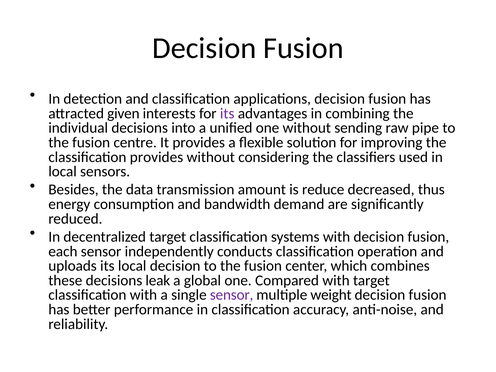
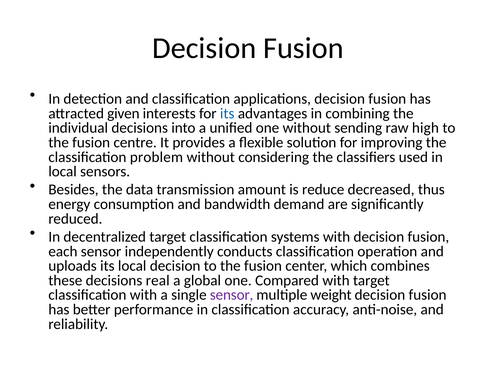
its at (227, 113) colour: purple -> blue
pipe: pipe -> high
classification provides: provides -> problem
leak: leak -> real
